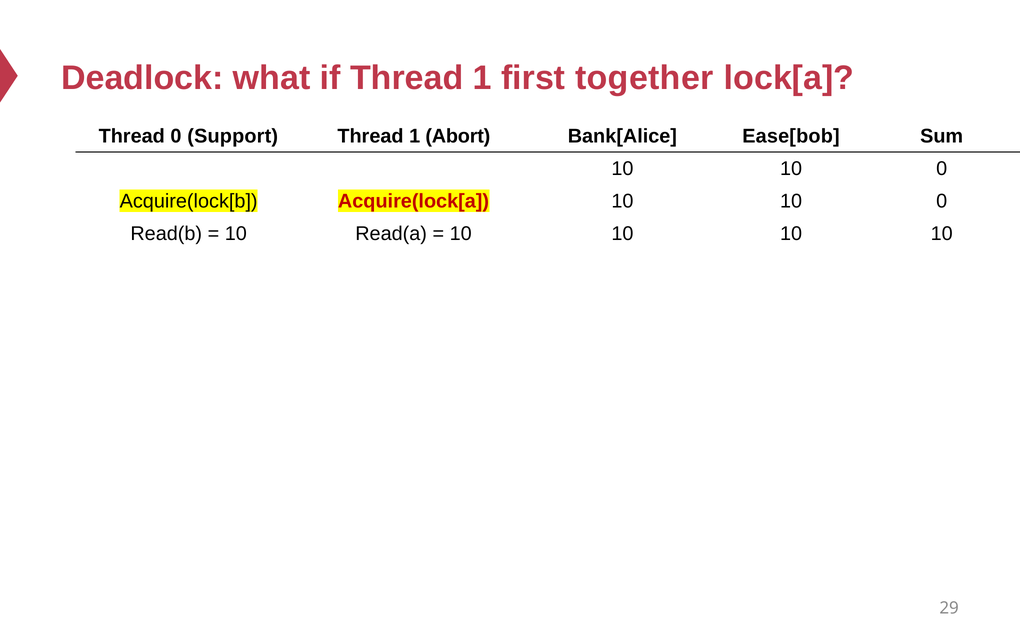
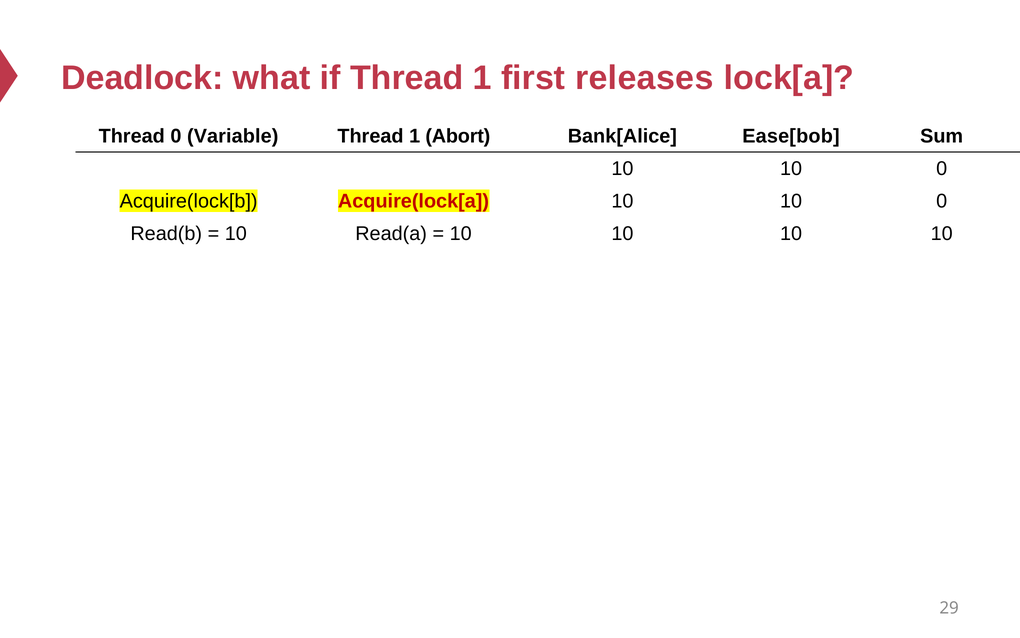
together: together -> releases
Support: Support -> Variable
